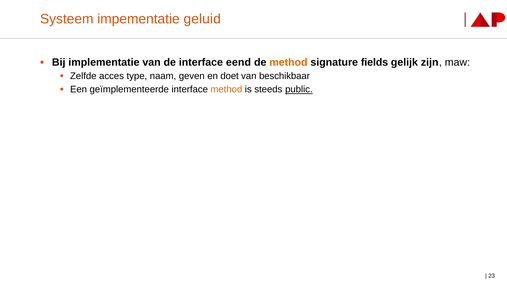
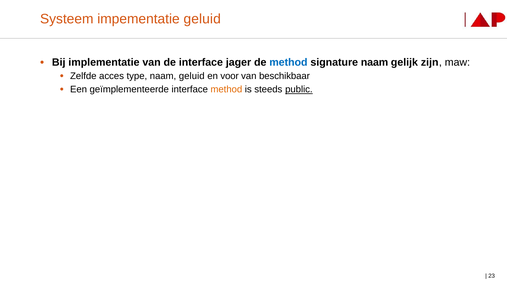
eend: eend -> jager
method at (288, 62) colour: orange -> blue
signature fields: fields -> naam
naam geven: geven -> geluid
doet: doet -> voor
